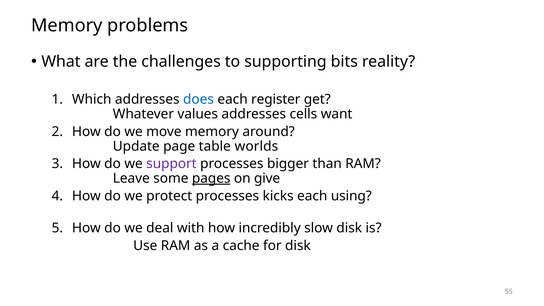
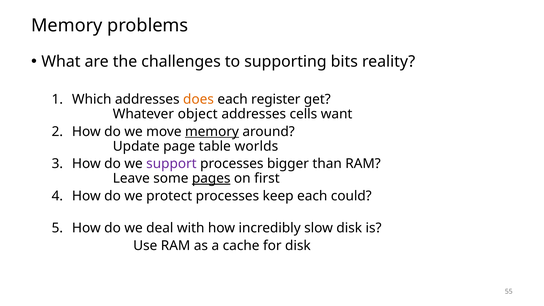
does colour: blue -> orange
values: values -> object
memory at (212, 132) underline: none -> present
give: give -> first
kicks: kicks -> keep
using: using -> could
